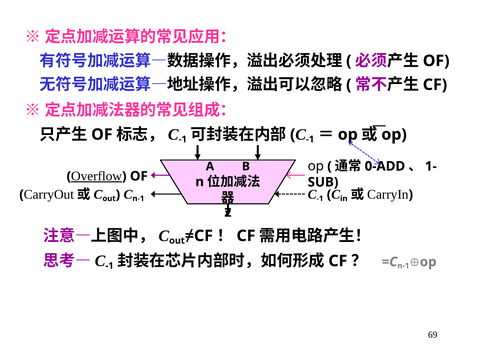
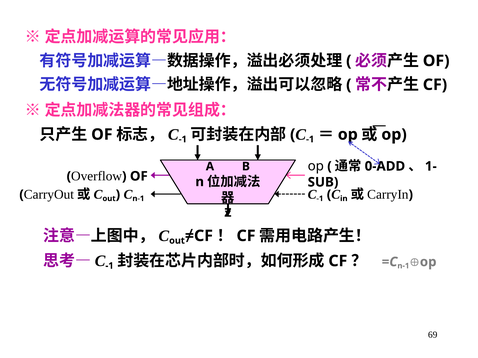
Overflow underline: present -> none
